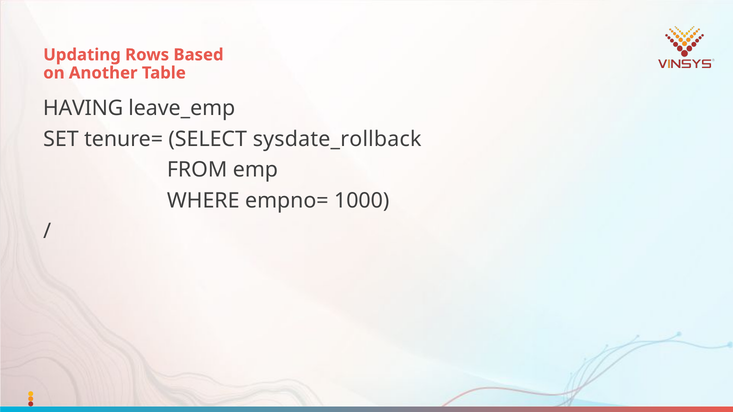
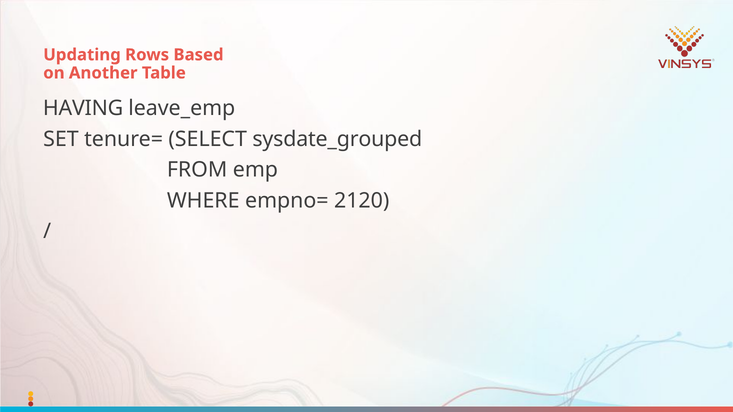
sysdate_rollback: sysdate_rollback -> sysdate_grouped
1000: 1000 -> 2120
